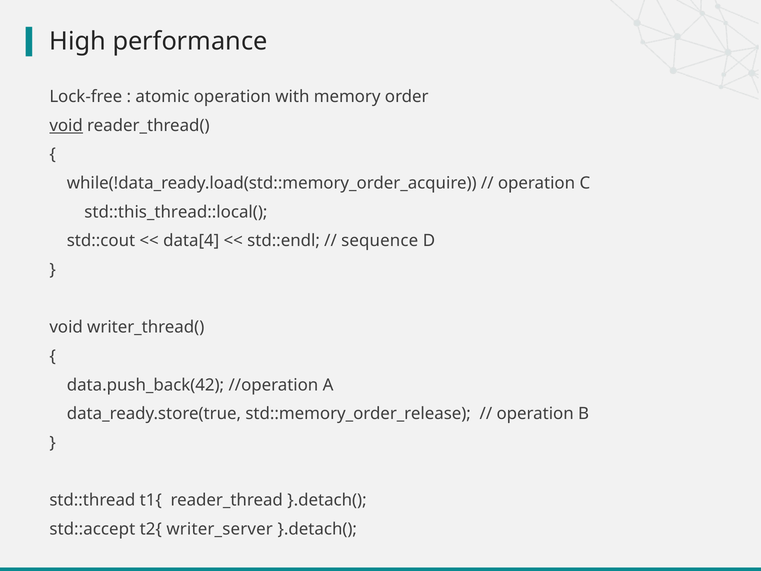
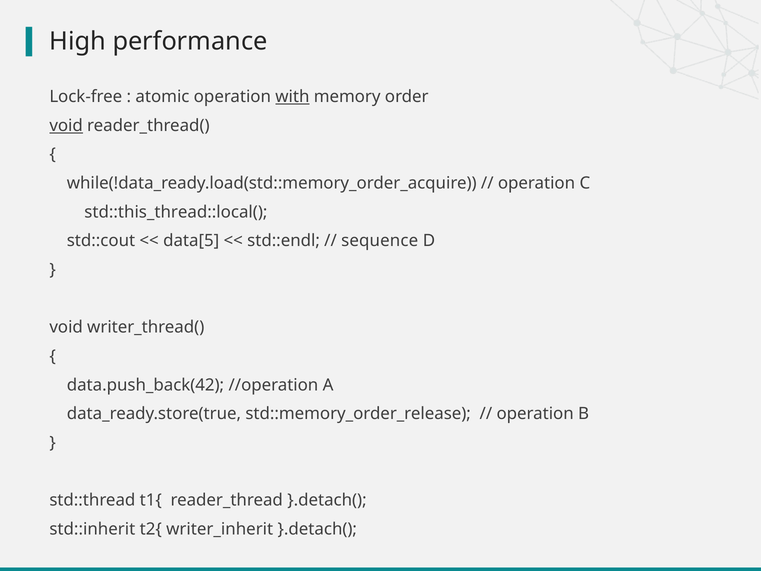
with underline: none -> present
data[4: data[4 -> data[5
std::accept: std::accept -> std::inherit
writer_server: writer_server -> writer_inherit
